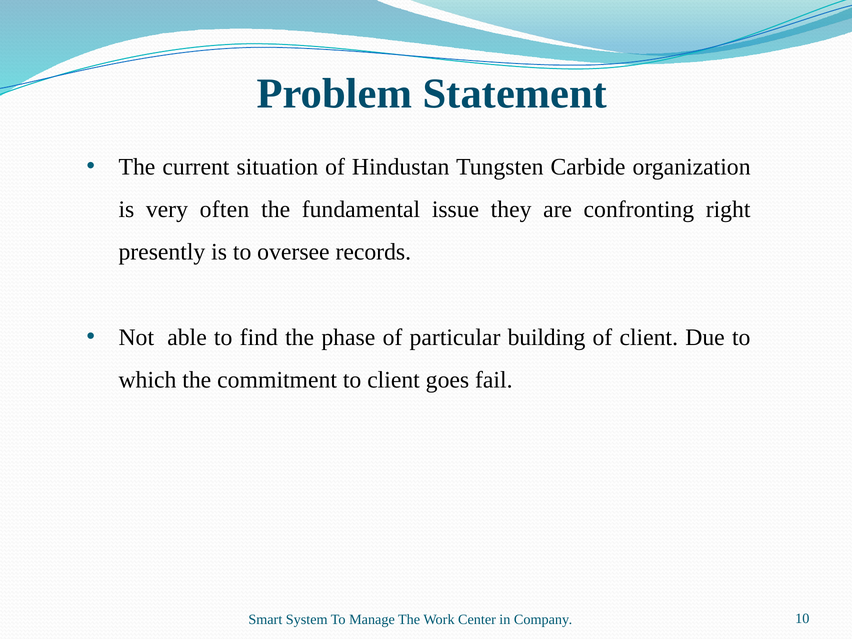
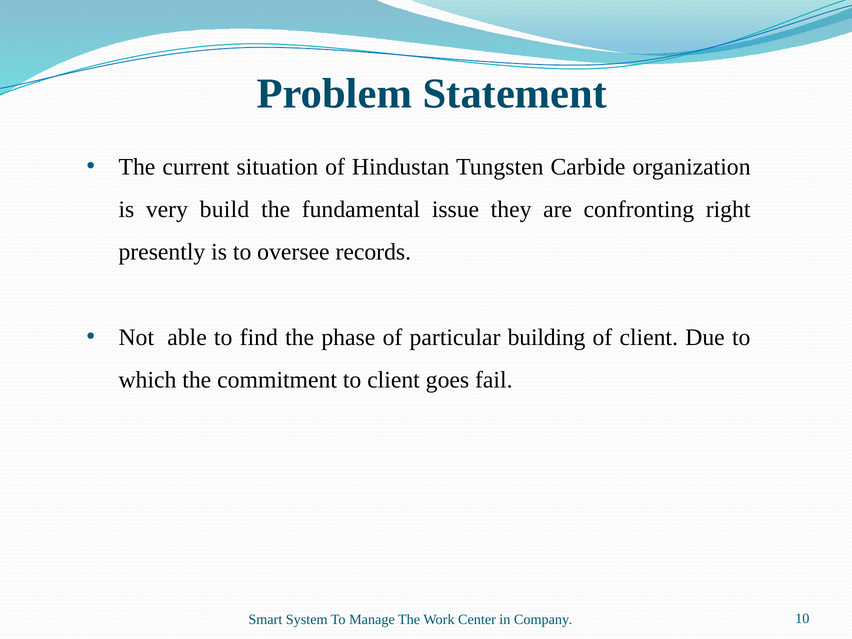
often: often -> build
